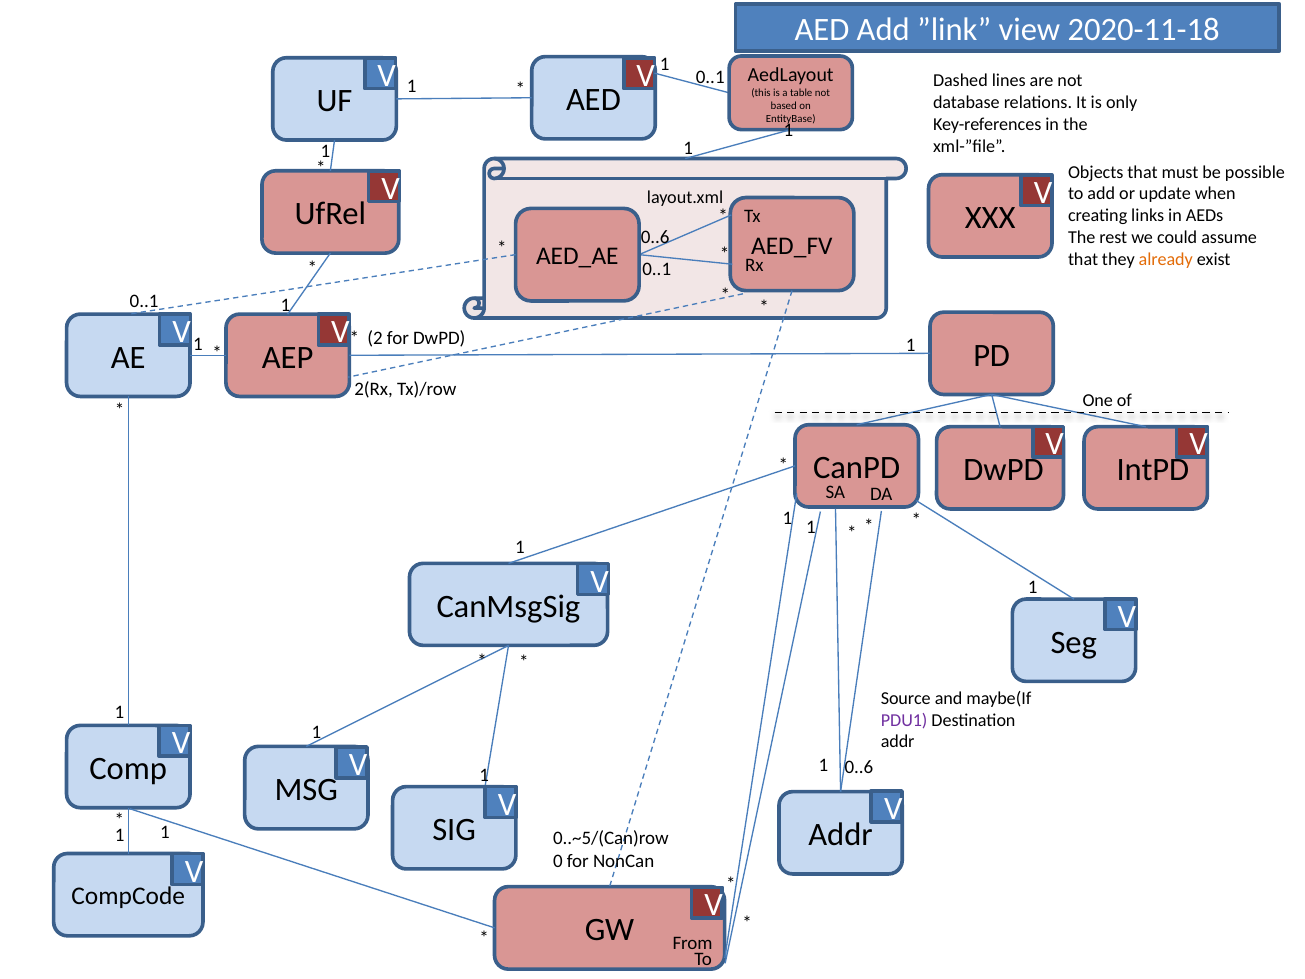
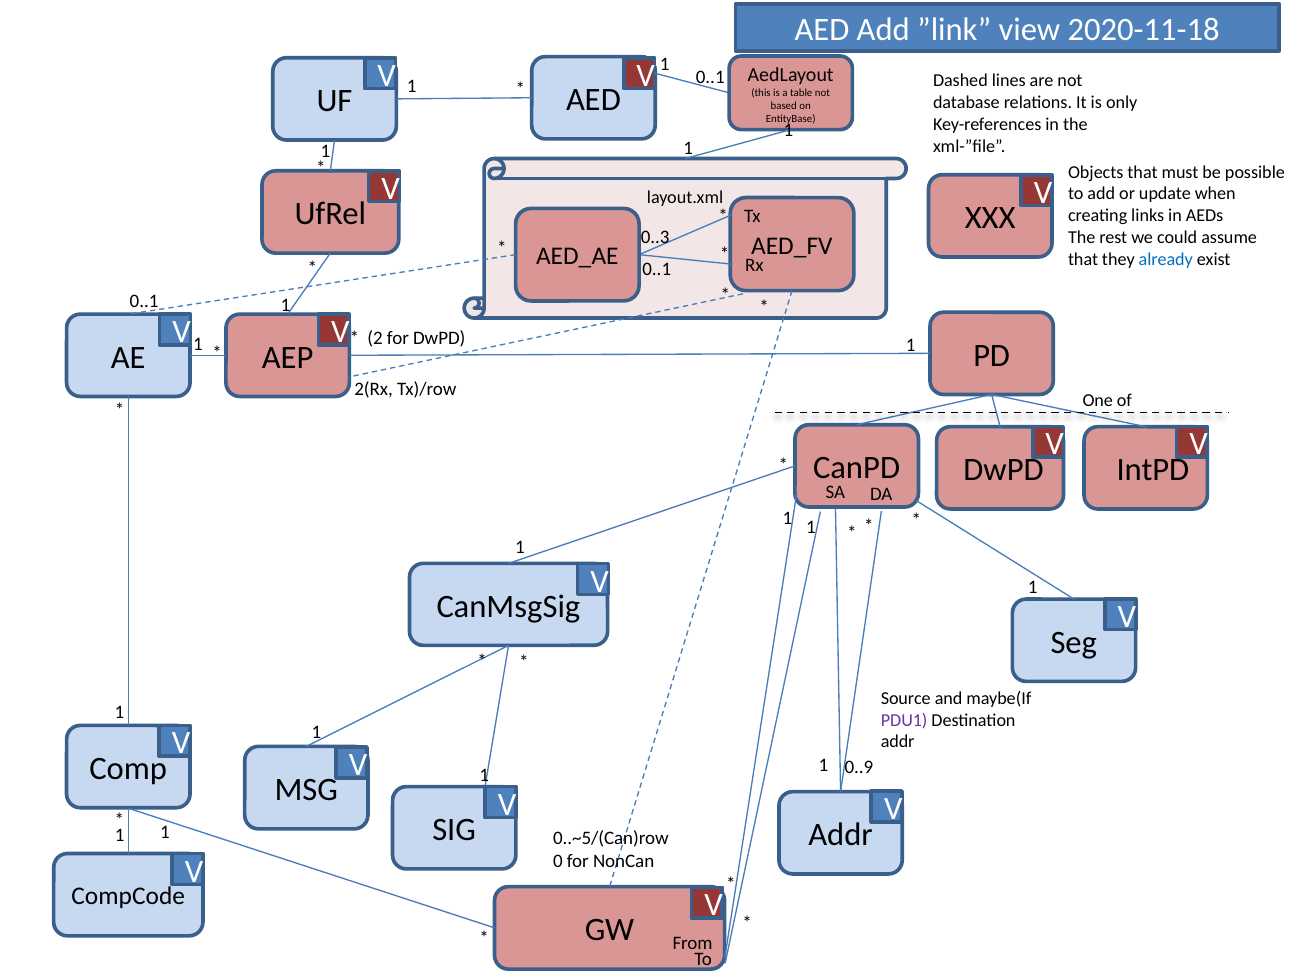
0..6 at (655, 237): 0..6 -> 0..3
already colour: orange -> blue
0..6 at (859, 767): 0..6 -> 0..9
